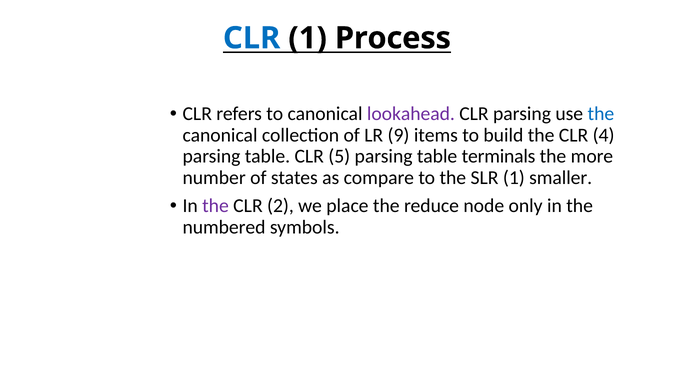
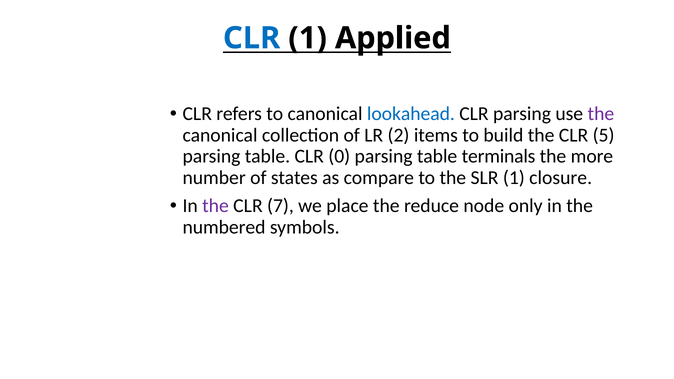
Process: Process -> Applied
lookahead colour: purple -> blue
the at (601, 114) colour: blue -> purple
9: 9 -> 2
4: 4 -> 5
5: 5 -> 0
smaller: smaller -> closure
2: 2 -> 7
